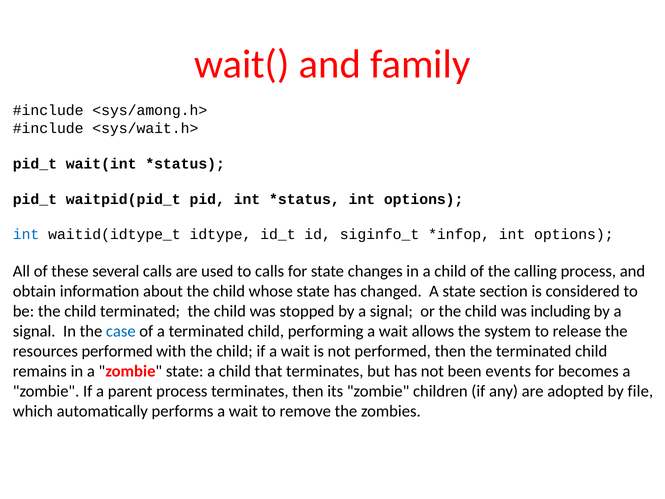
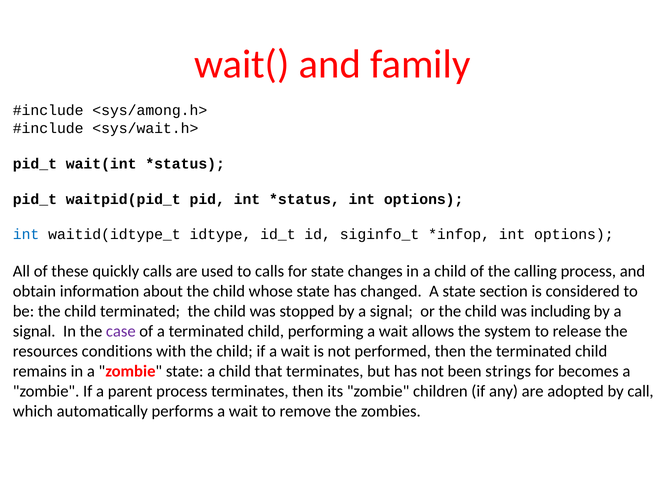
several: several -> quickly
case colour: blue -> purple
resources performed: performed -> conditions
events: events -> strings
file: file -> call
